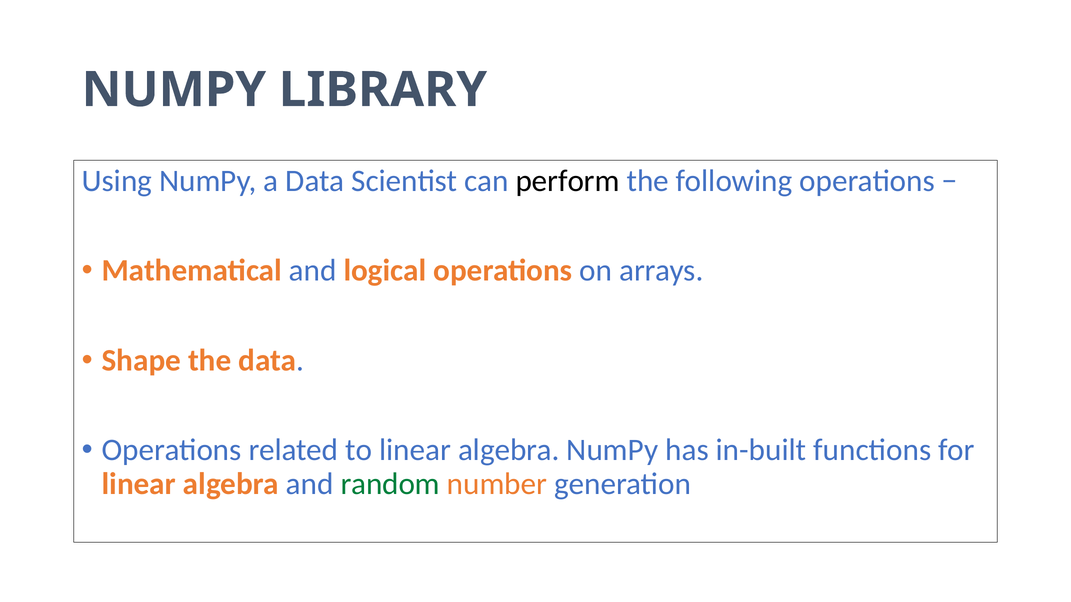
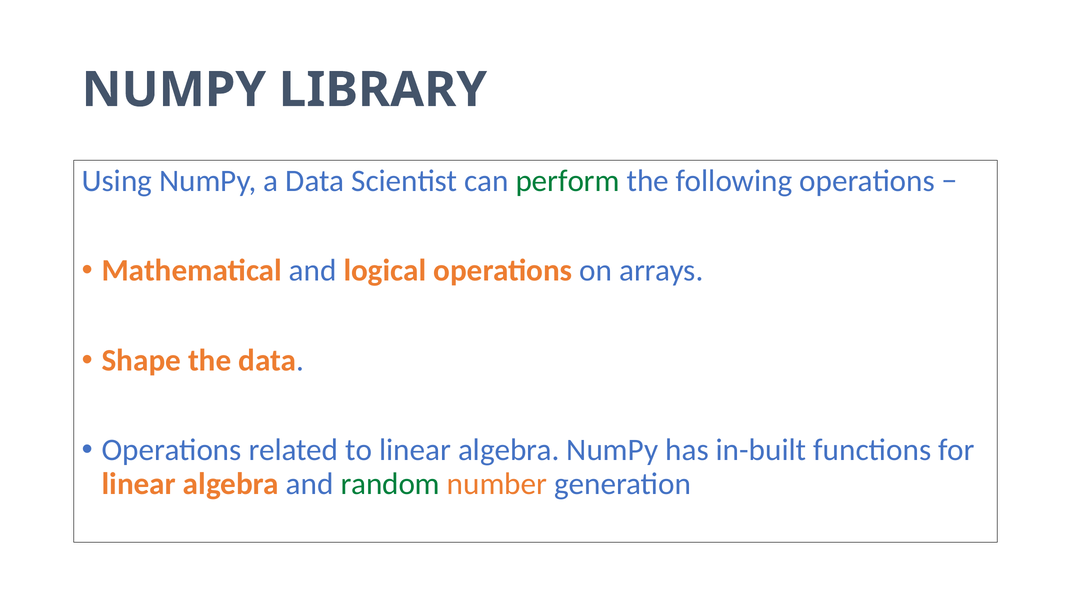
perform colour: black -> green
